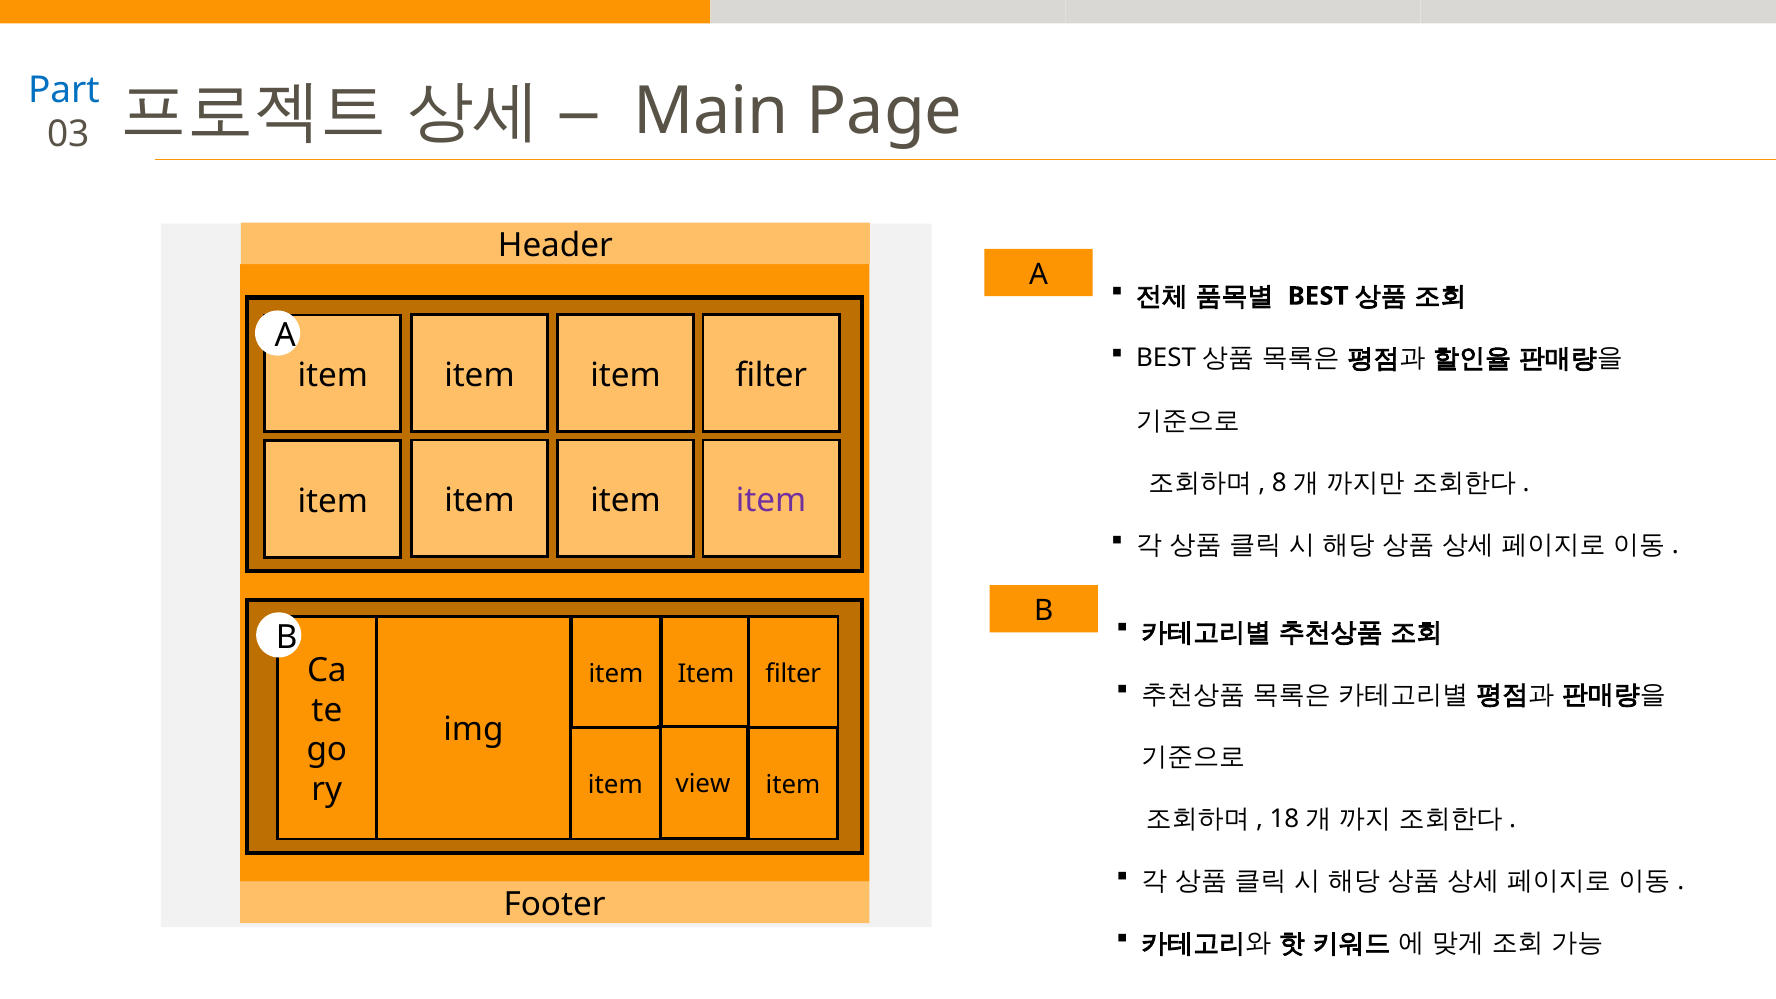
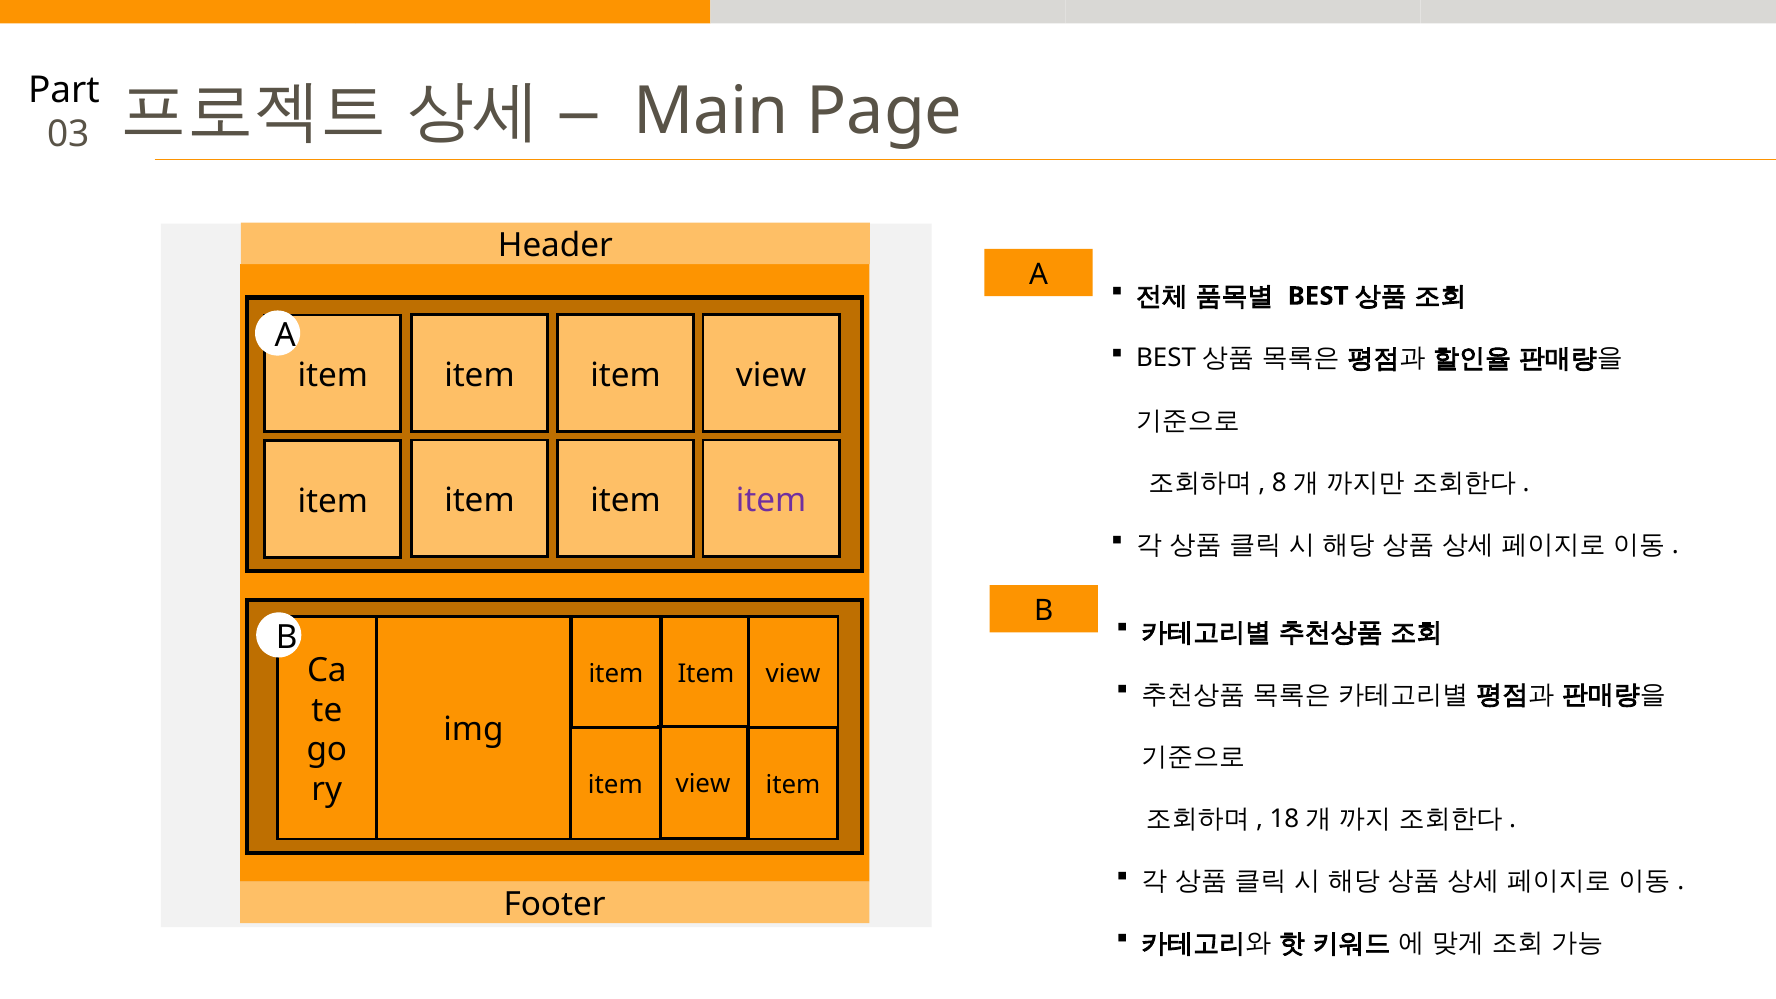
Part colour: blue -> black
filter at (771, 375): filter -> view
filter at (793, 674): filter -> view
